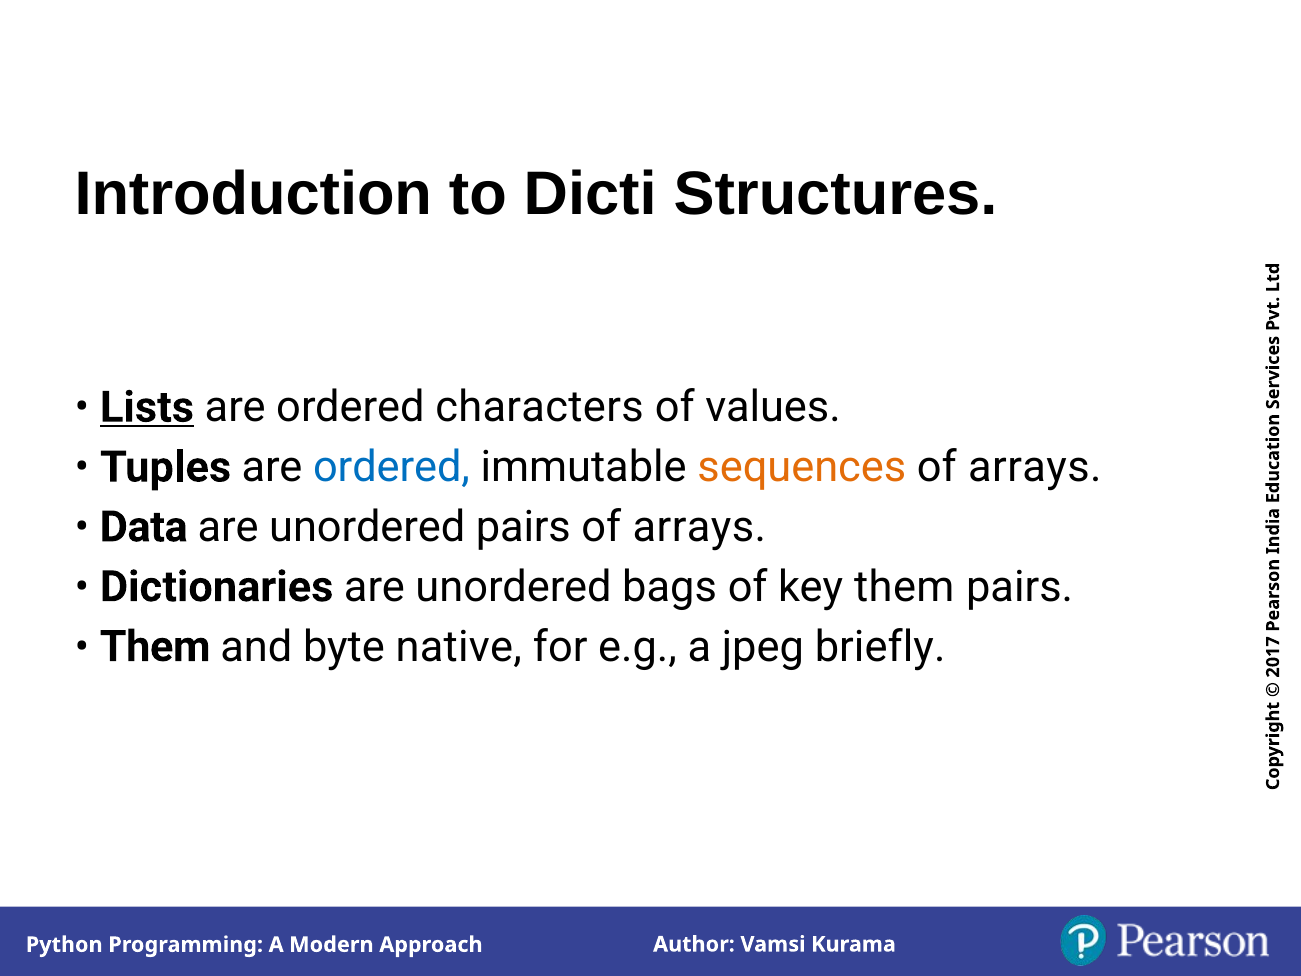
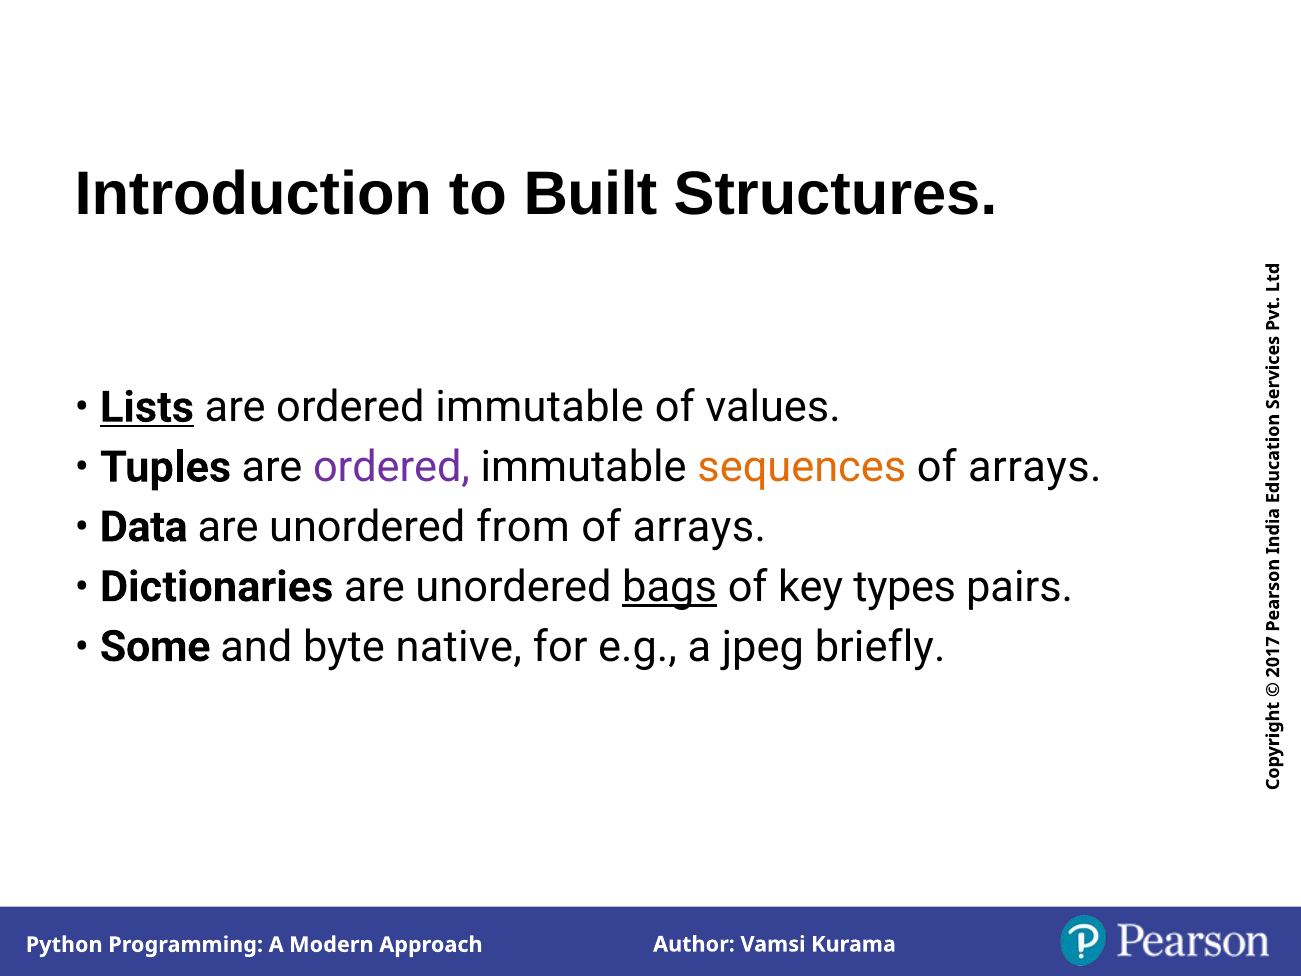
Dicti: Dicti -> Built
characters at (539, 407): characters -> immutable
ordered at (392, 467) colour: blue -> purple
unordered pairs: pairs -> from
bags underline: none -> present
key them: them -> types
Them at (155, 647): Them -> Some
